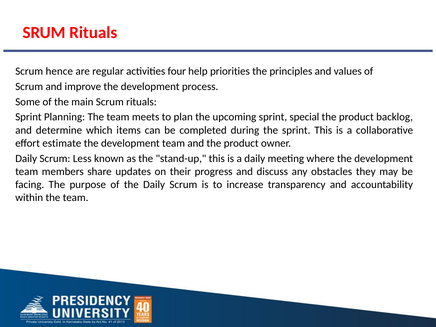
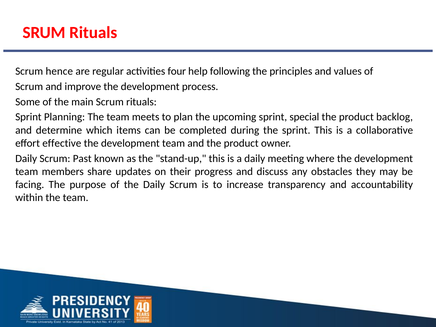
priorities: priorities -> following
estimate: estimate -> effective
Less: Less -> Past
